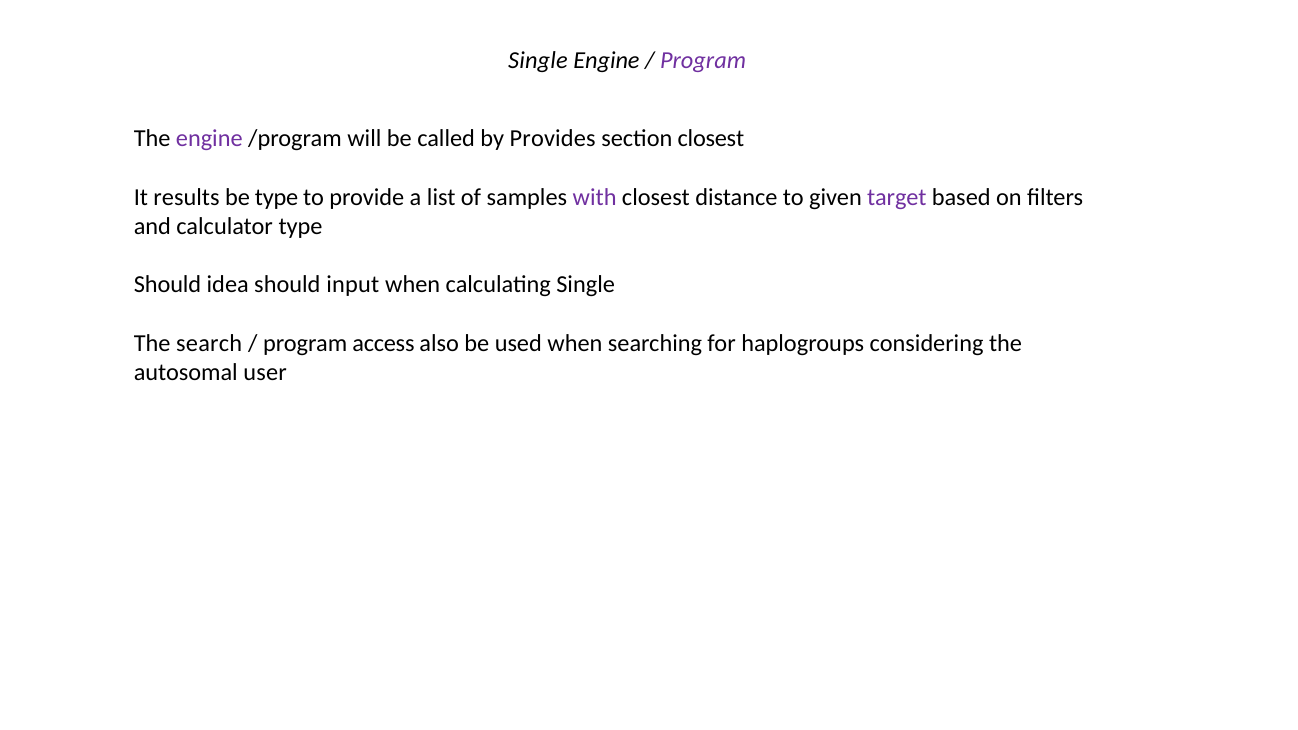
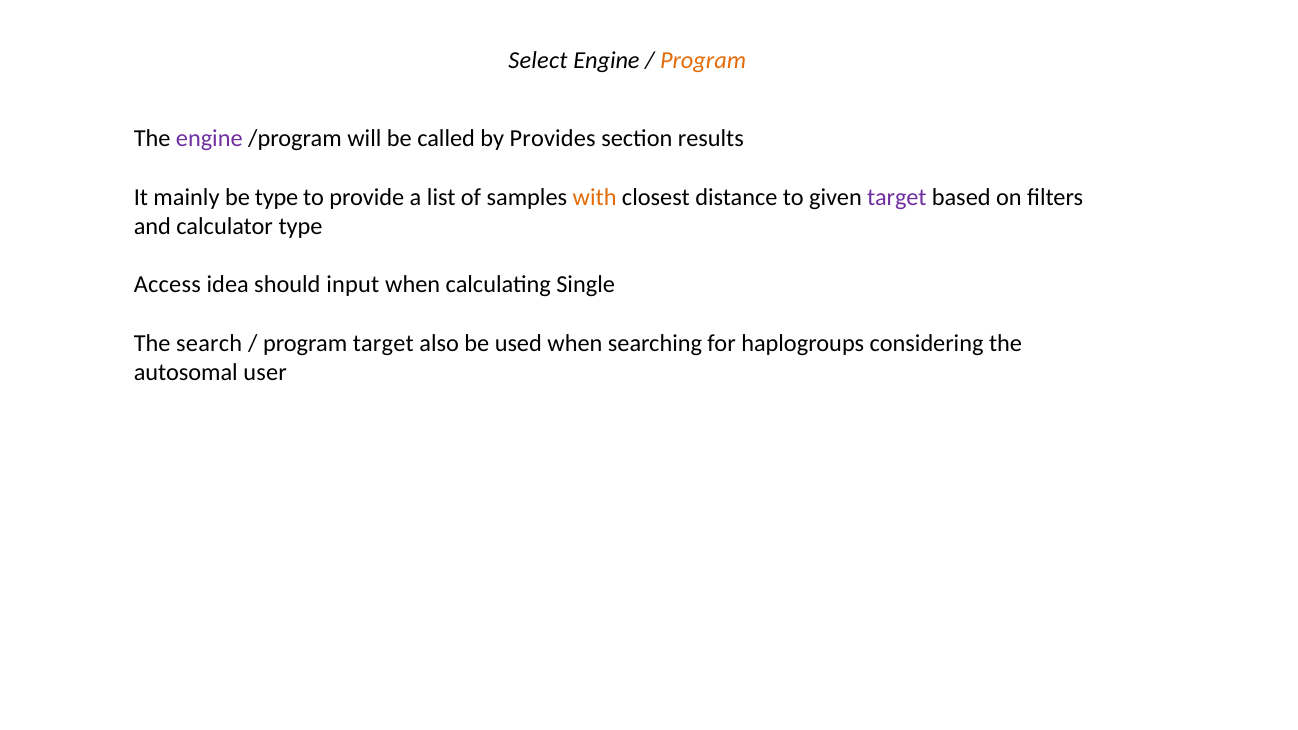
Single at (538, 60): Single -> Select
Program at (703, 60) colour: purple -> orange
section closest: closest -> results
results: results -> mainly
with colour: purple -> orange
Should at (168, 285): Should -> Access
program access: access -> target
